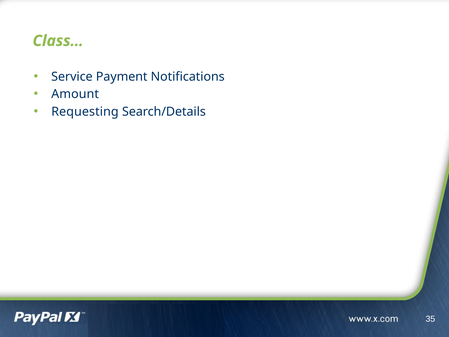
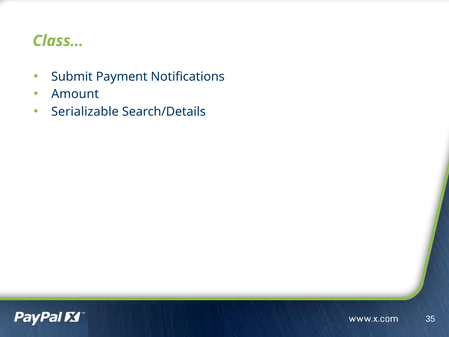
Service: Service -> Submit
Requesting: Requesting -> Serializable
